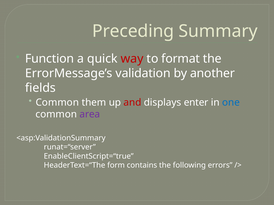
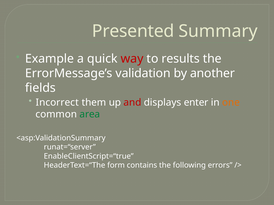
Preceding: Preceding -> Presented
Function: Function -> Example
format: format -> results
Common at (57, 103): Common -> Incorrect
one colour: blue -> orange
area colour: purple -> green
